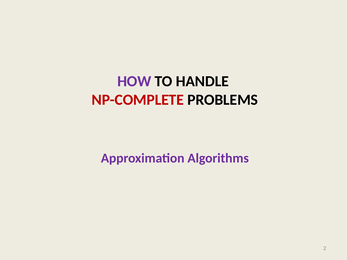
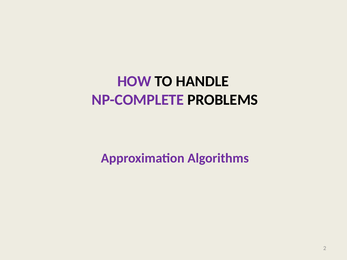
NP-COMPLETE colour: red -> purple
